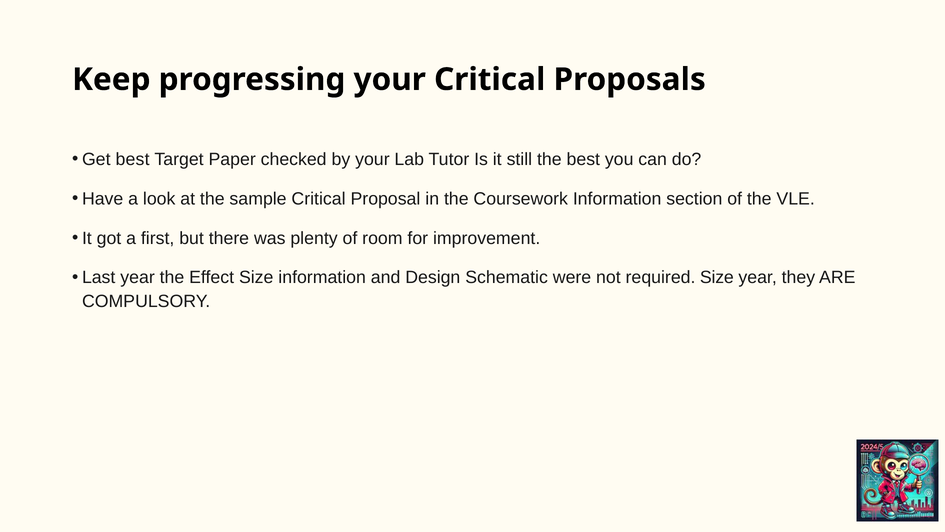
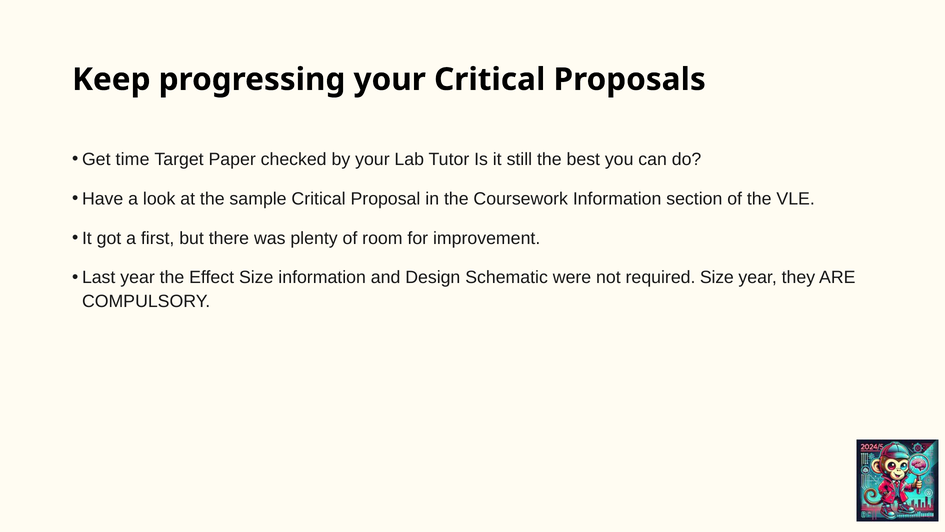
Get best: best -> time
